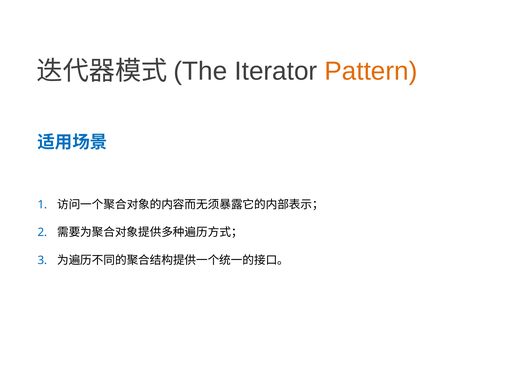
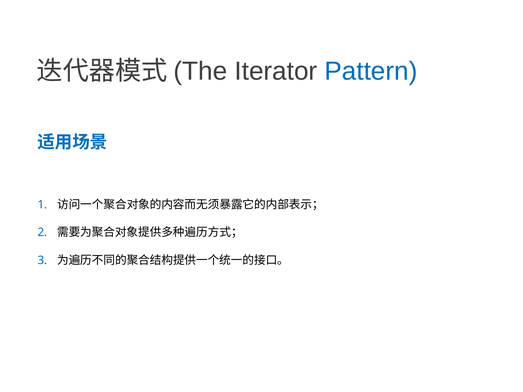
Pattern colour: orange -> blue
